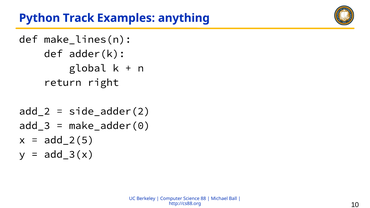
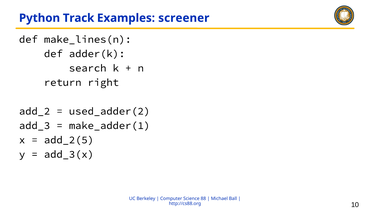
anything: anything -> screener
global: global -> search
side_adder(2: side_adder(2 -> used_adder(2
make_adder(0: make_adder(0 -> make_adder(1
